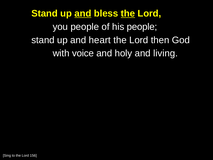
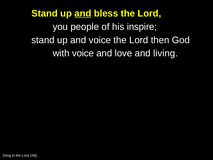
the at (128, 13) underline: present -> none
his people: people -> inspire
and heart: heart -> voice
holy: holy -> love
